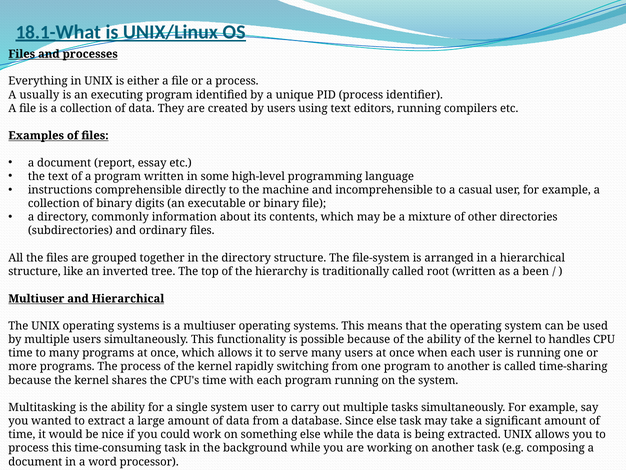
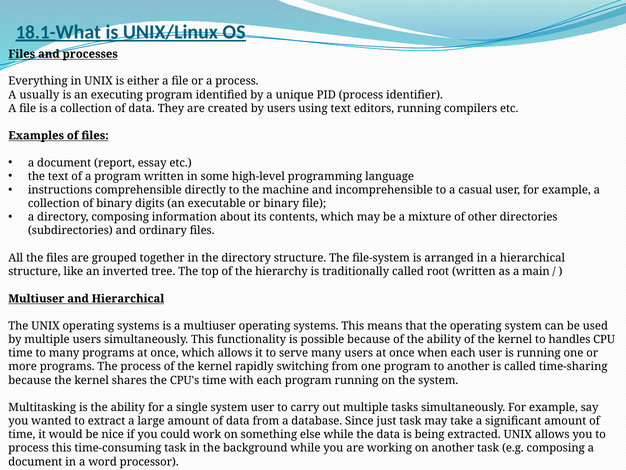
directory commonly: commonly -> composing
been: been -> main
Since else: else -> just
